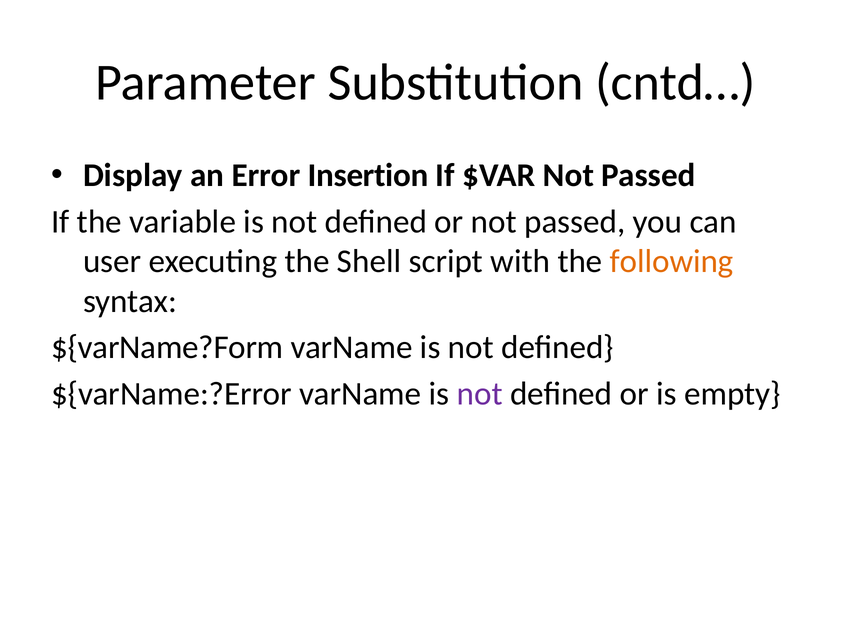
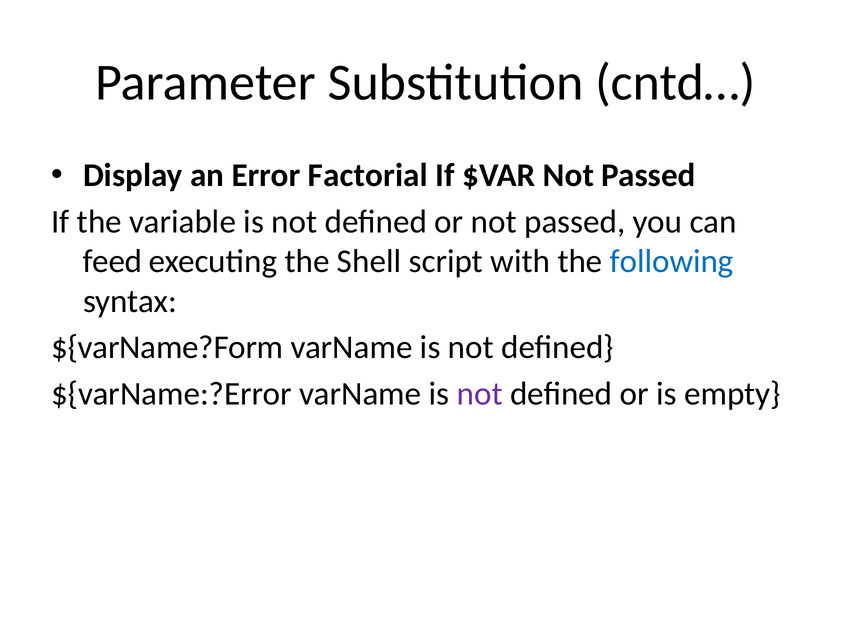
Insertion: Insertion -> Factorial
user: user -> feed
following colour: orange -> blue
